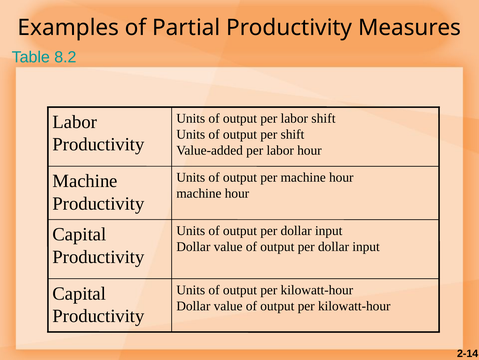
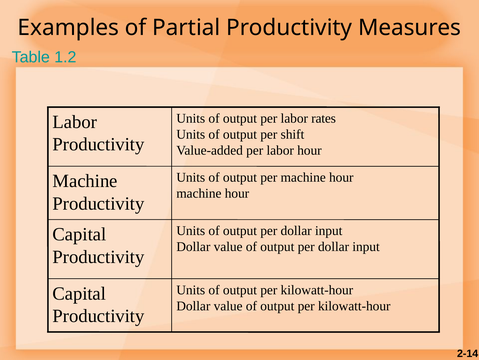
8.2: 8.2 -> 1.2
labor shift: shift -> rates
